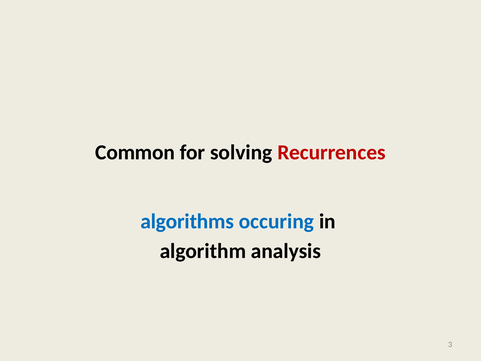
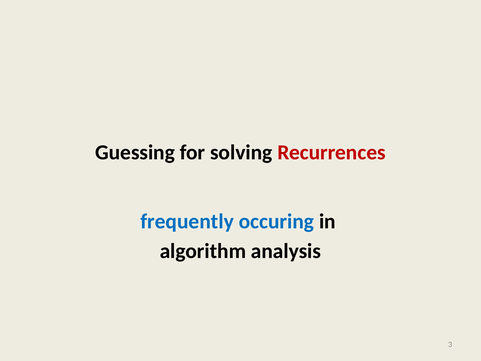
Common: Common -> Guessing
algorithms: algorithms -> frequently
